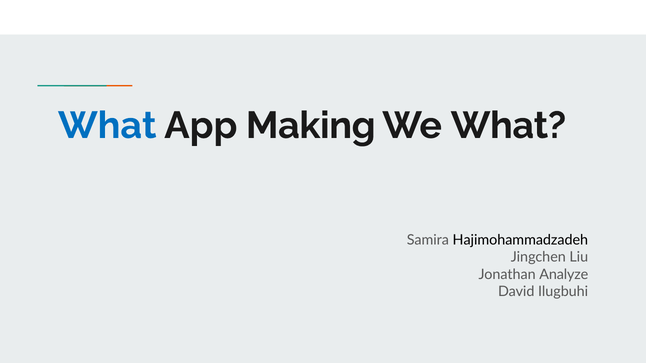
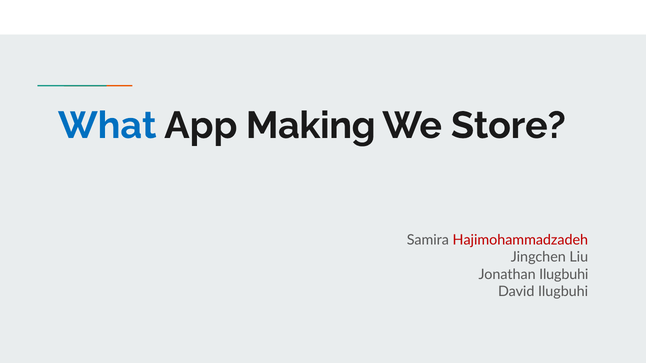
We What: What -> Store
Hajimohammadzadeh colour: black -> red
Jonathan Analyze: Analyze -> Ilugbuhi
